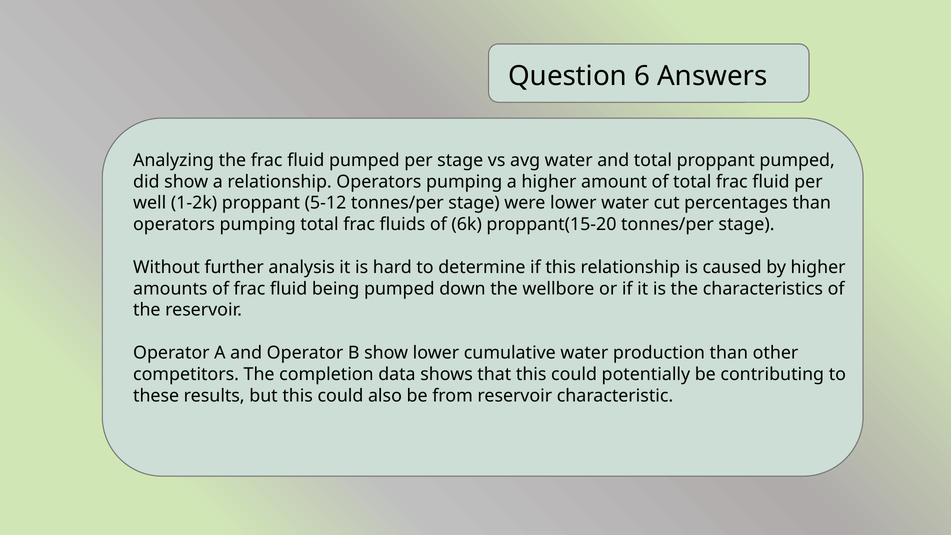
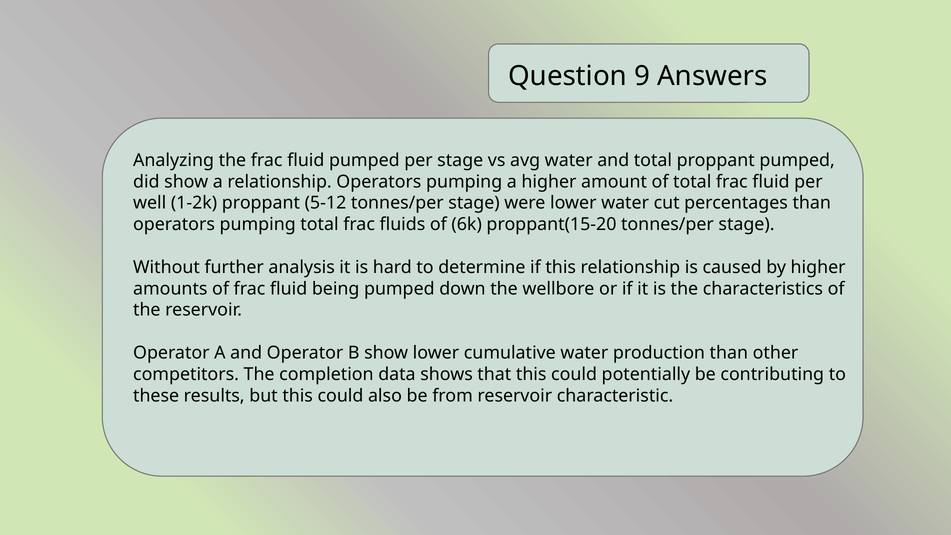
6: 6 -> 9
